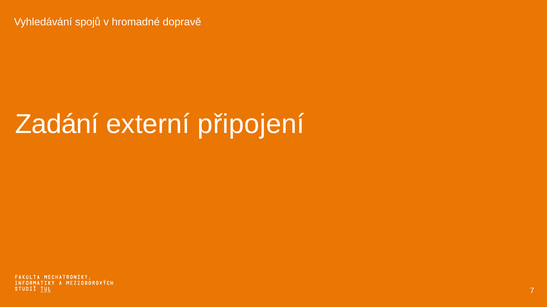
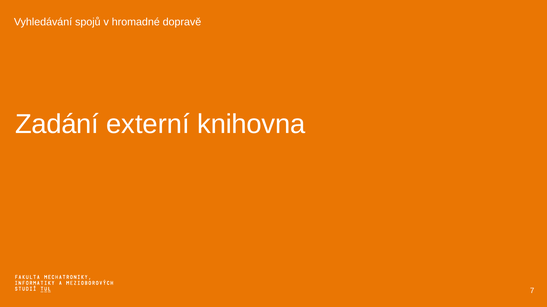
připojení: připojení -> knihovna
